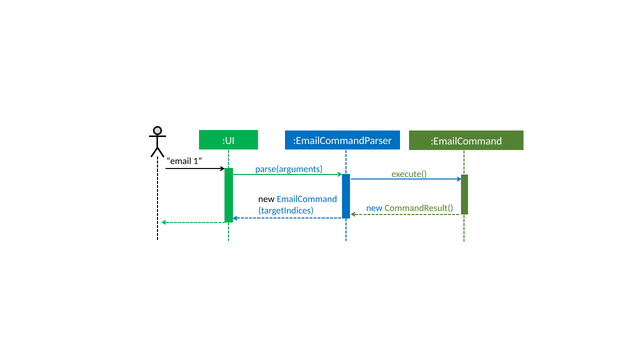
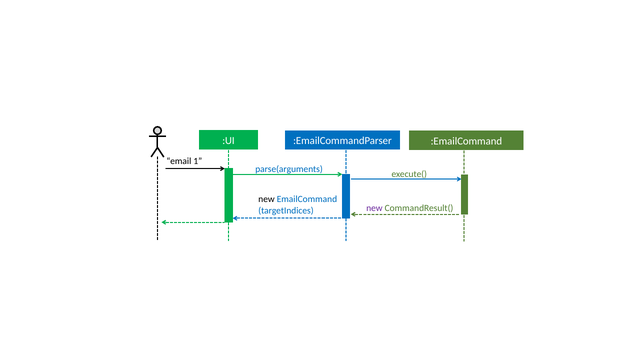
new at (374, 208) colour: blue -> purple
